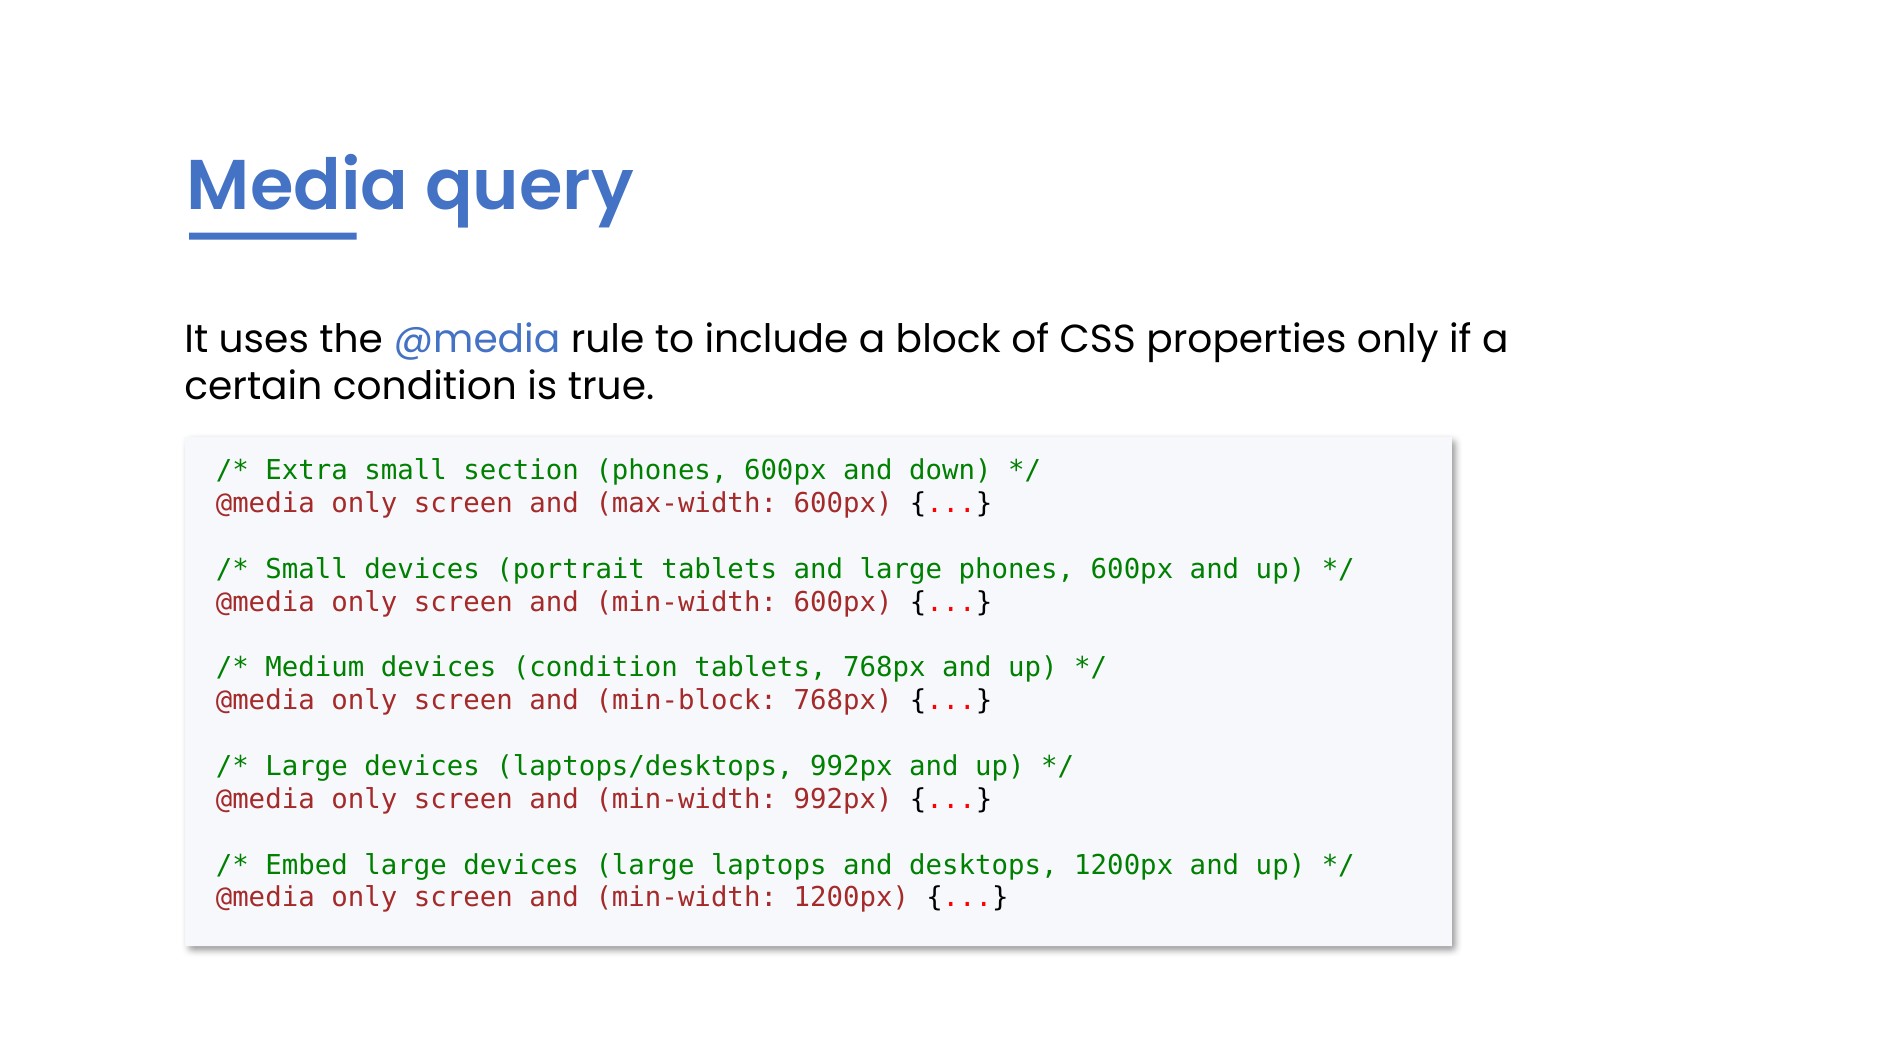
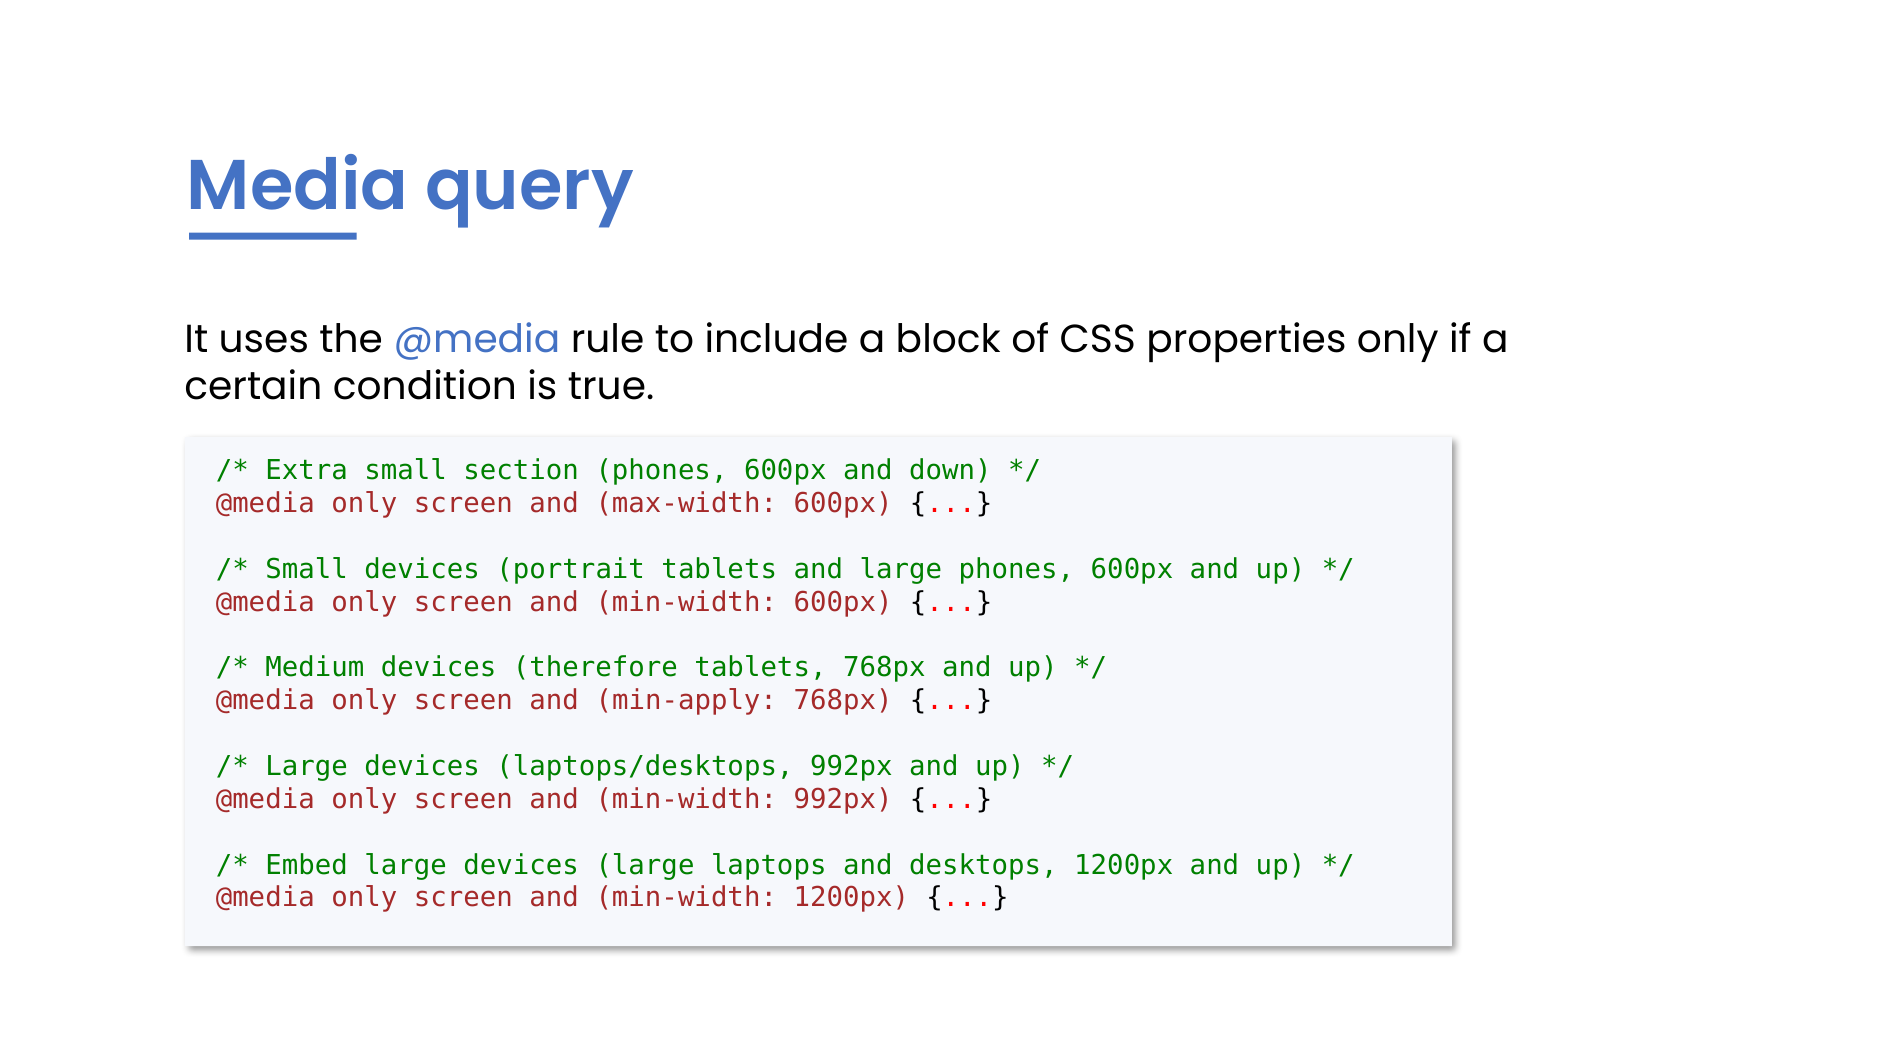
devices condition: condition -> therefore
min-block: min-block -> min-apply
